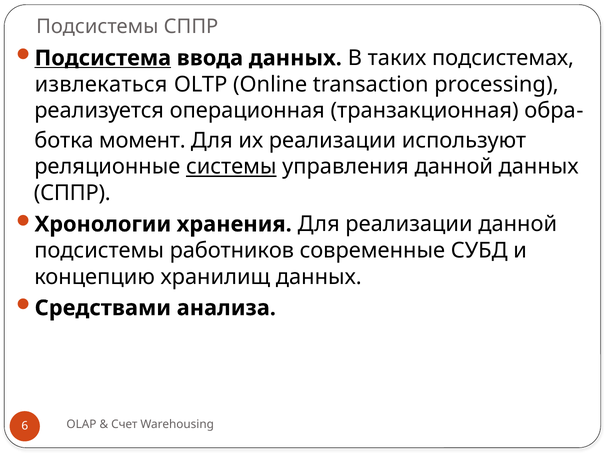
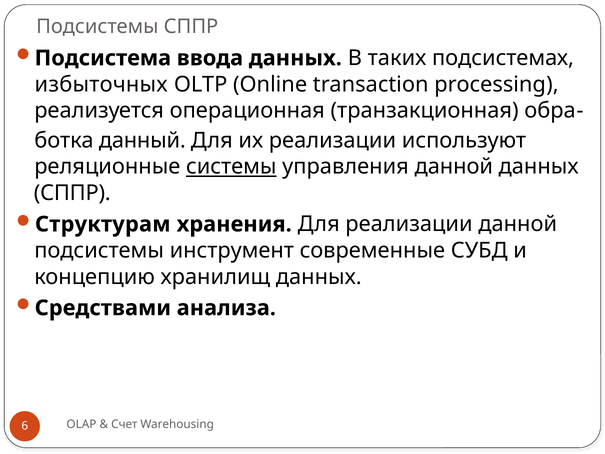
Подсистема underline: present -> none
извлекаться: извлекаться -> избыточных
момент: момент -> данный
Хронологии: Хронологии -> Структурам
работников: работников -> инструмент
